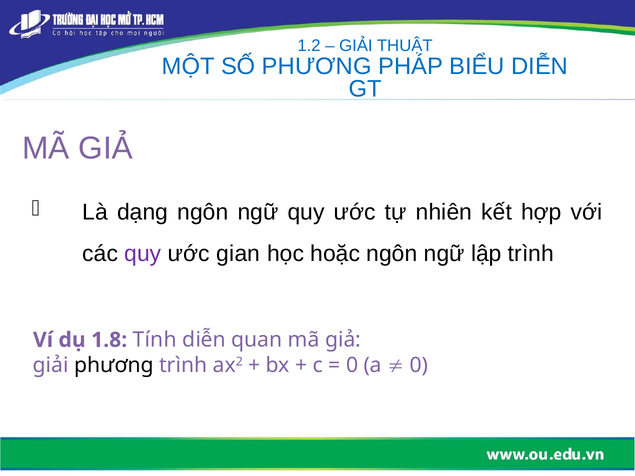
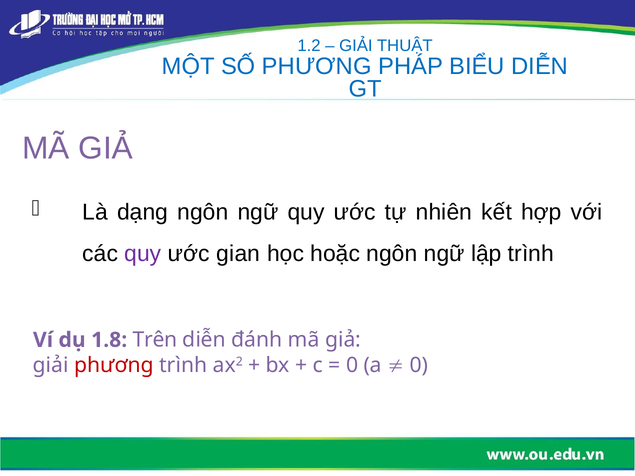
Tính: Tính -> Trên
quan: quan -> đánh
phương at (114, 365) colour: black -> red
